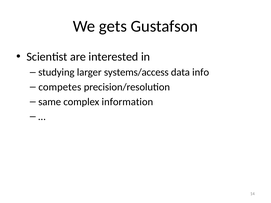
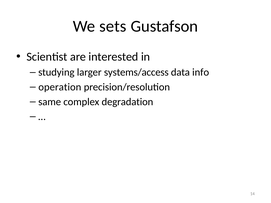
gets: gets -> sets
competes: competes -> operation
information: information -> degradation
